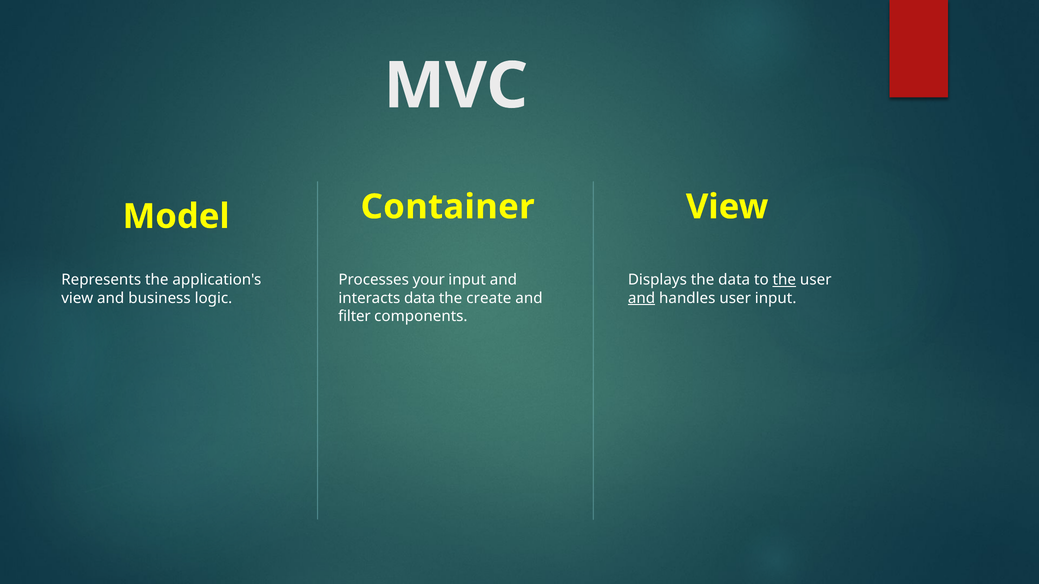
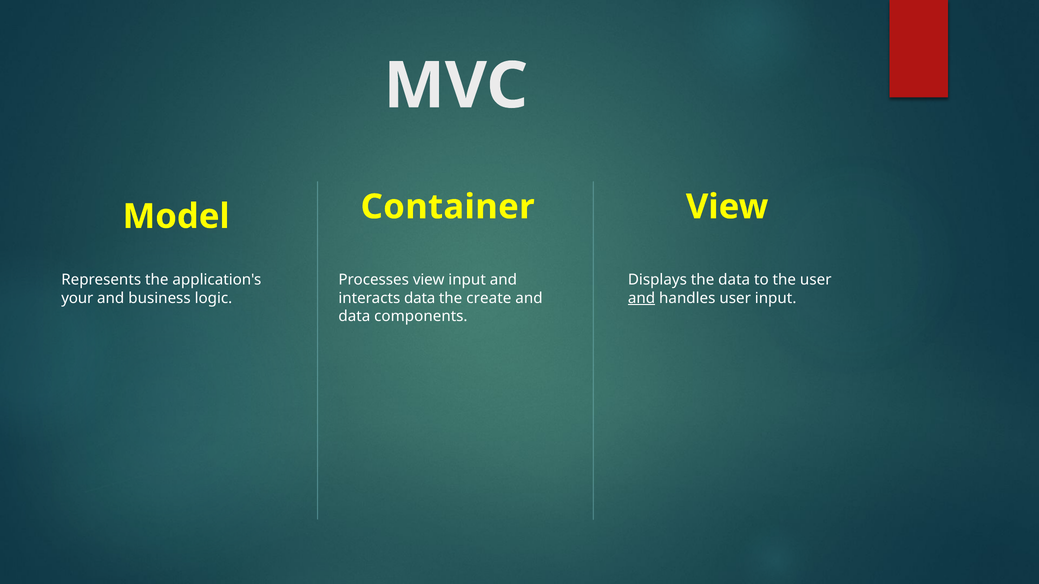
Processes your: your -> view
the at (784, 280) underline: present -> none
view at (77, 298): view -> your
filter at (354, 317): filter -> data
